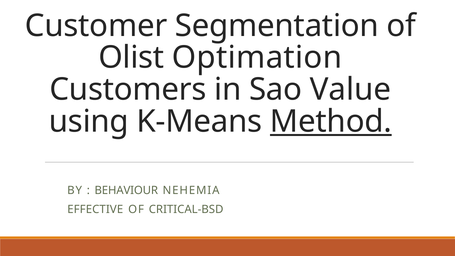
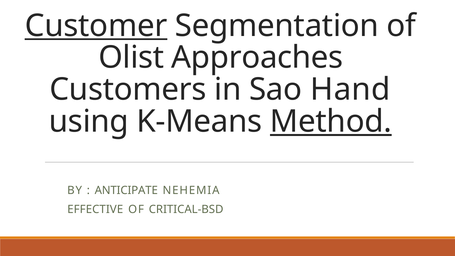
Customer underline: none -> present
Optimation: Optimation -> Approaches
Value: Value -> Hand
BEHAVIOUR: BEHAVIOUR -> ANTICIPATE
